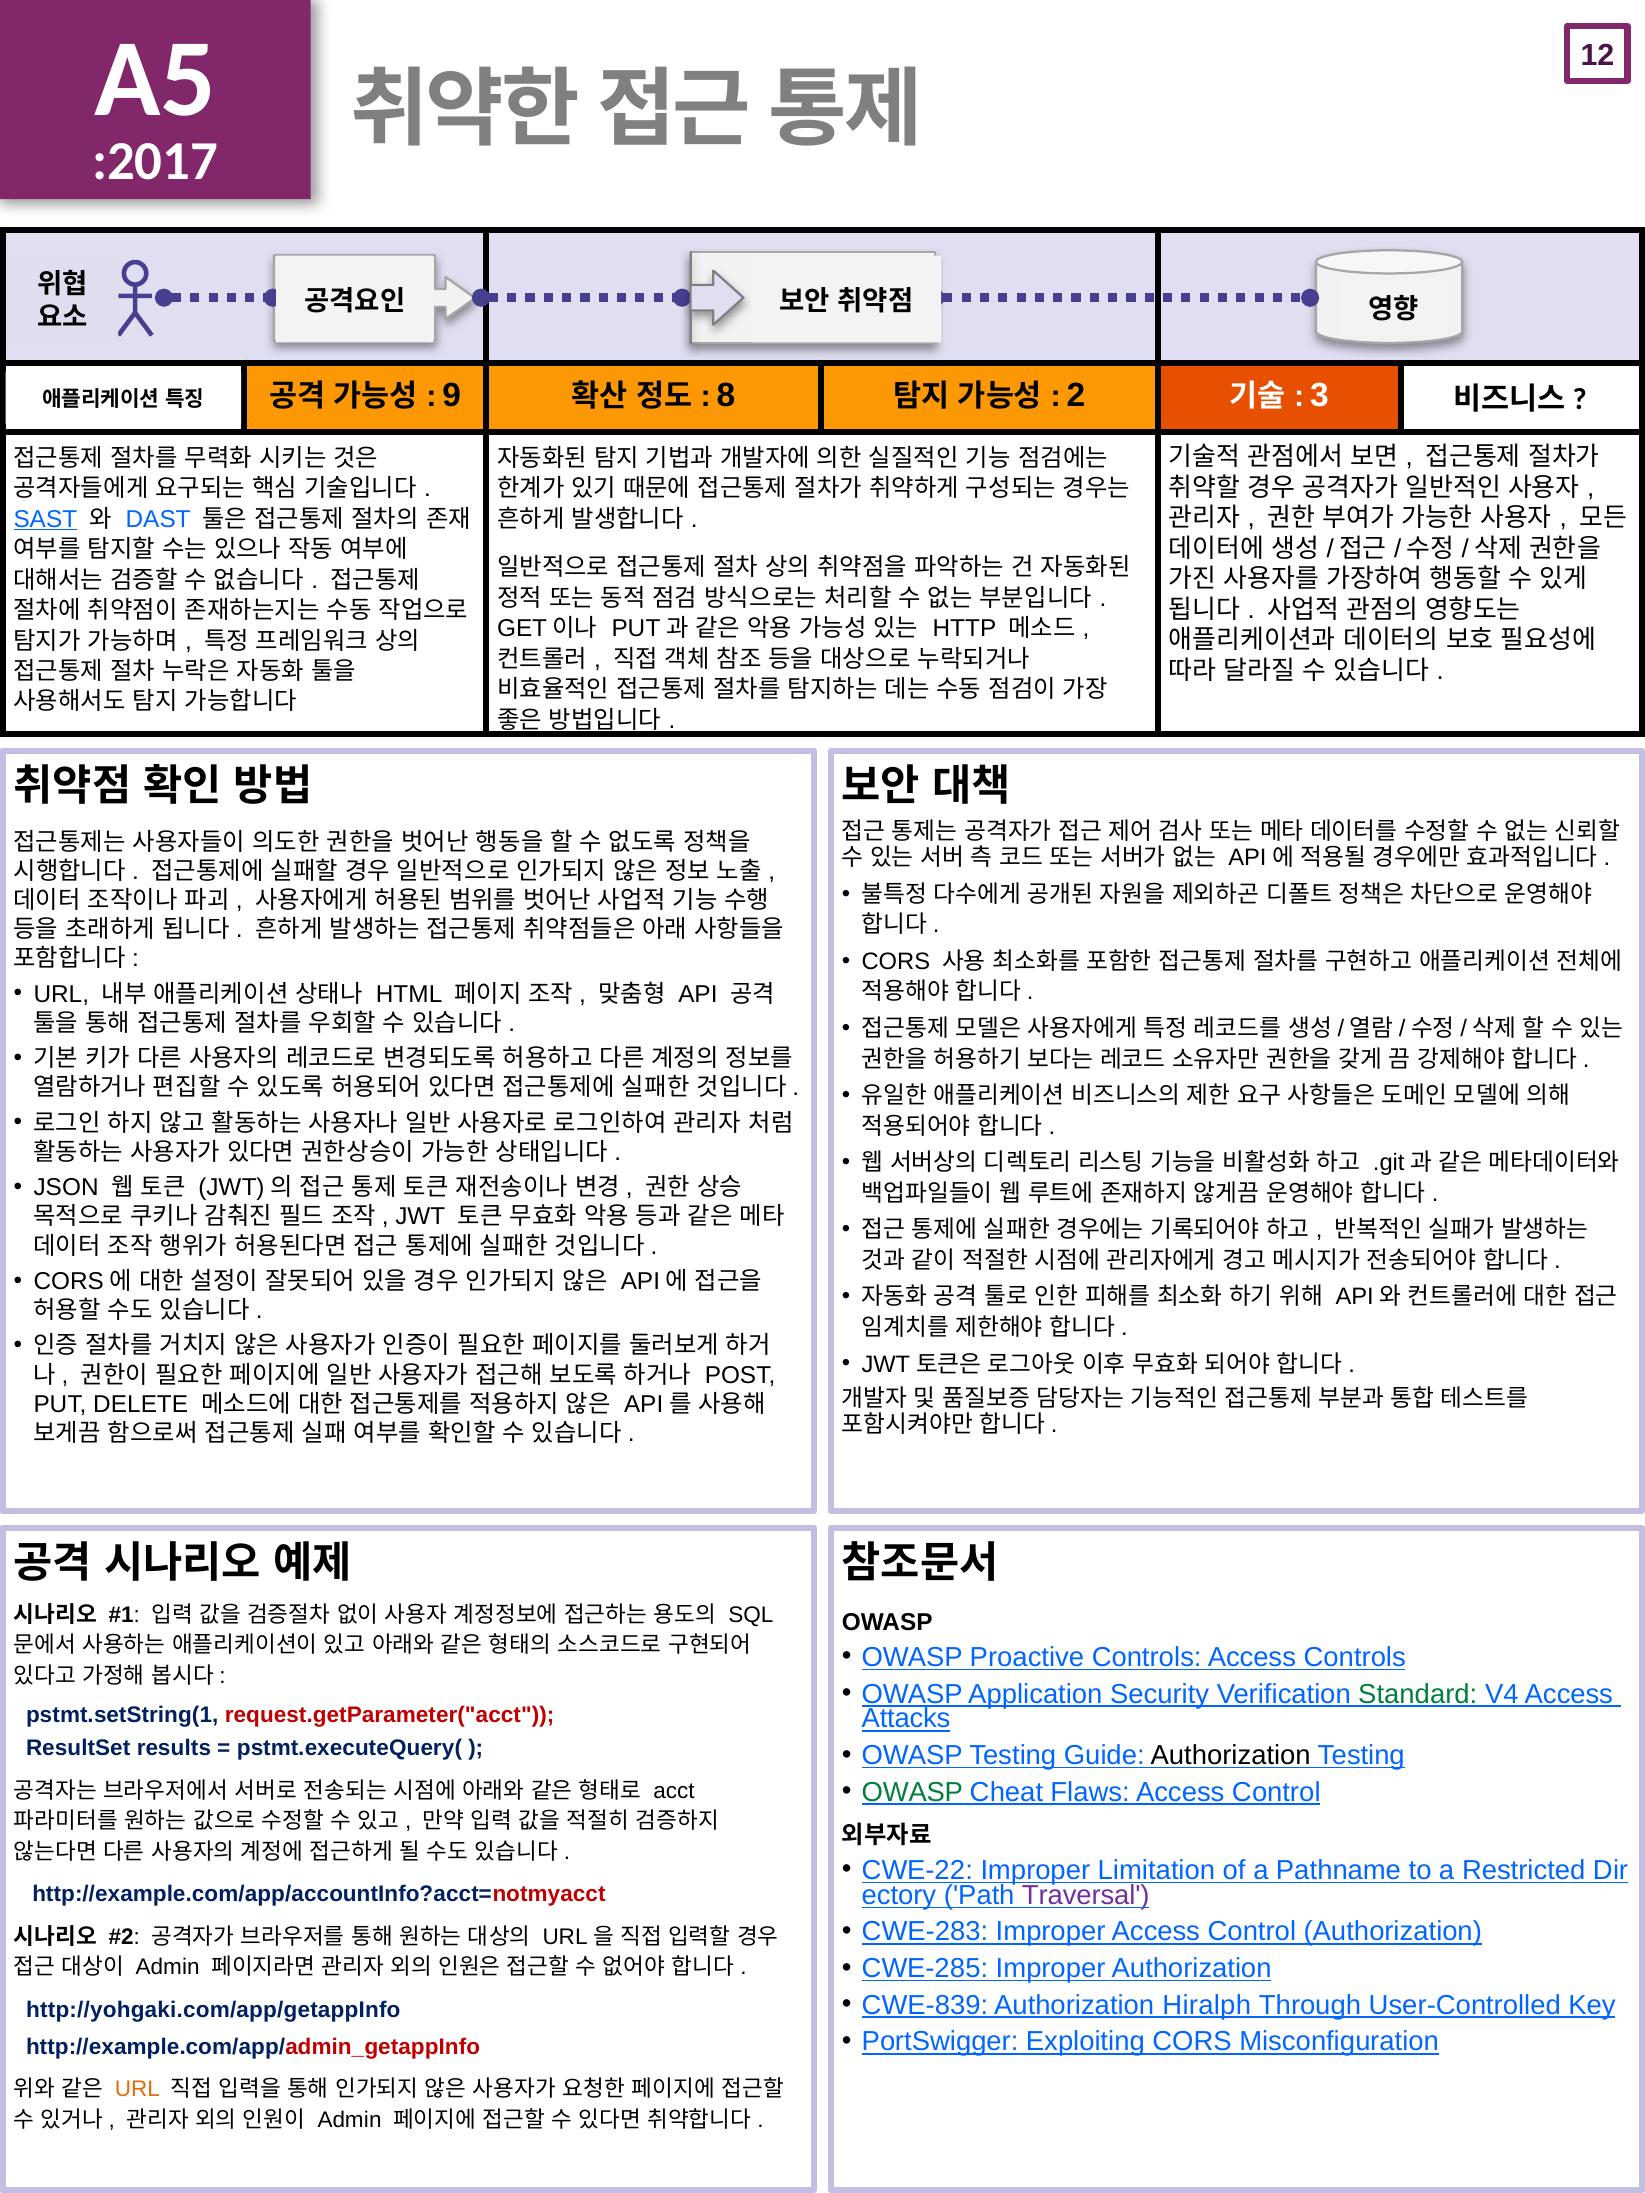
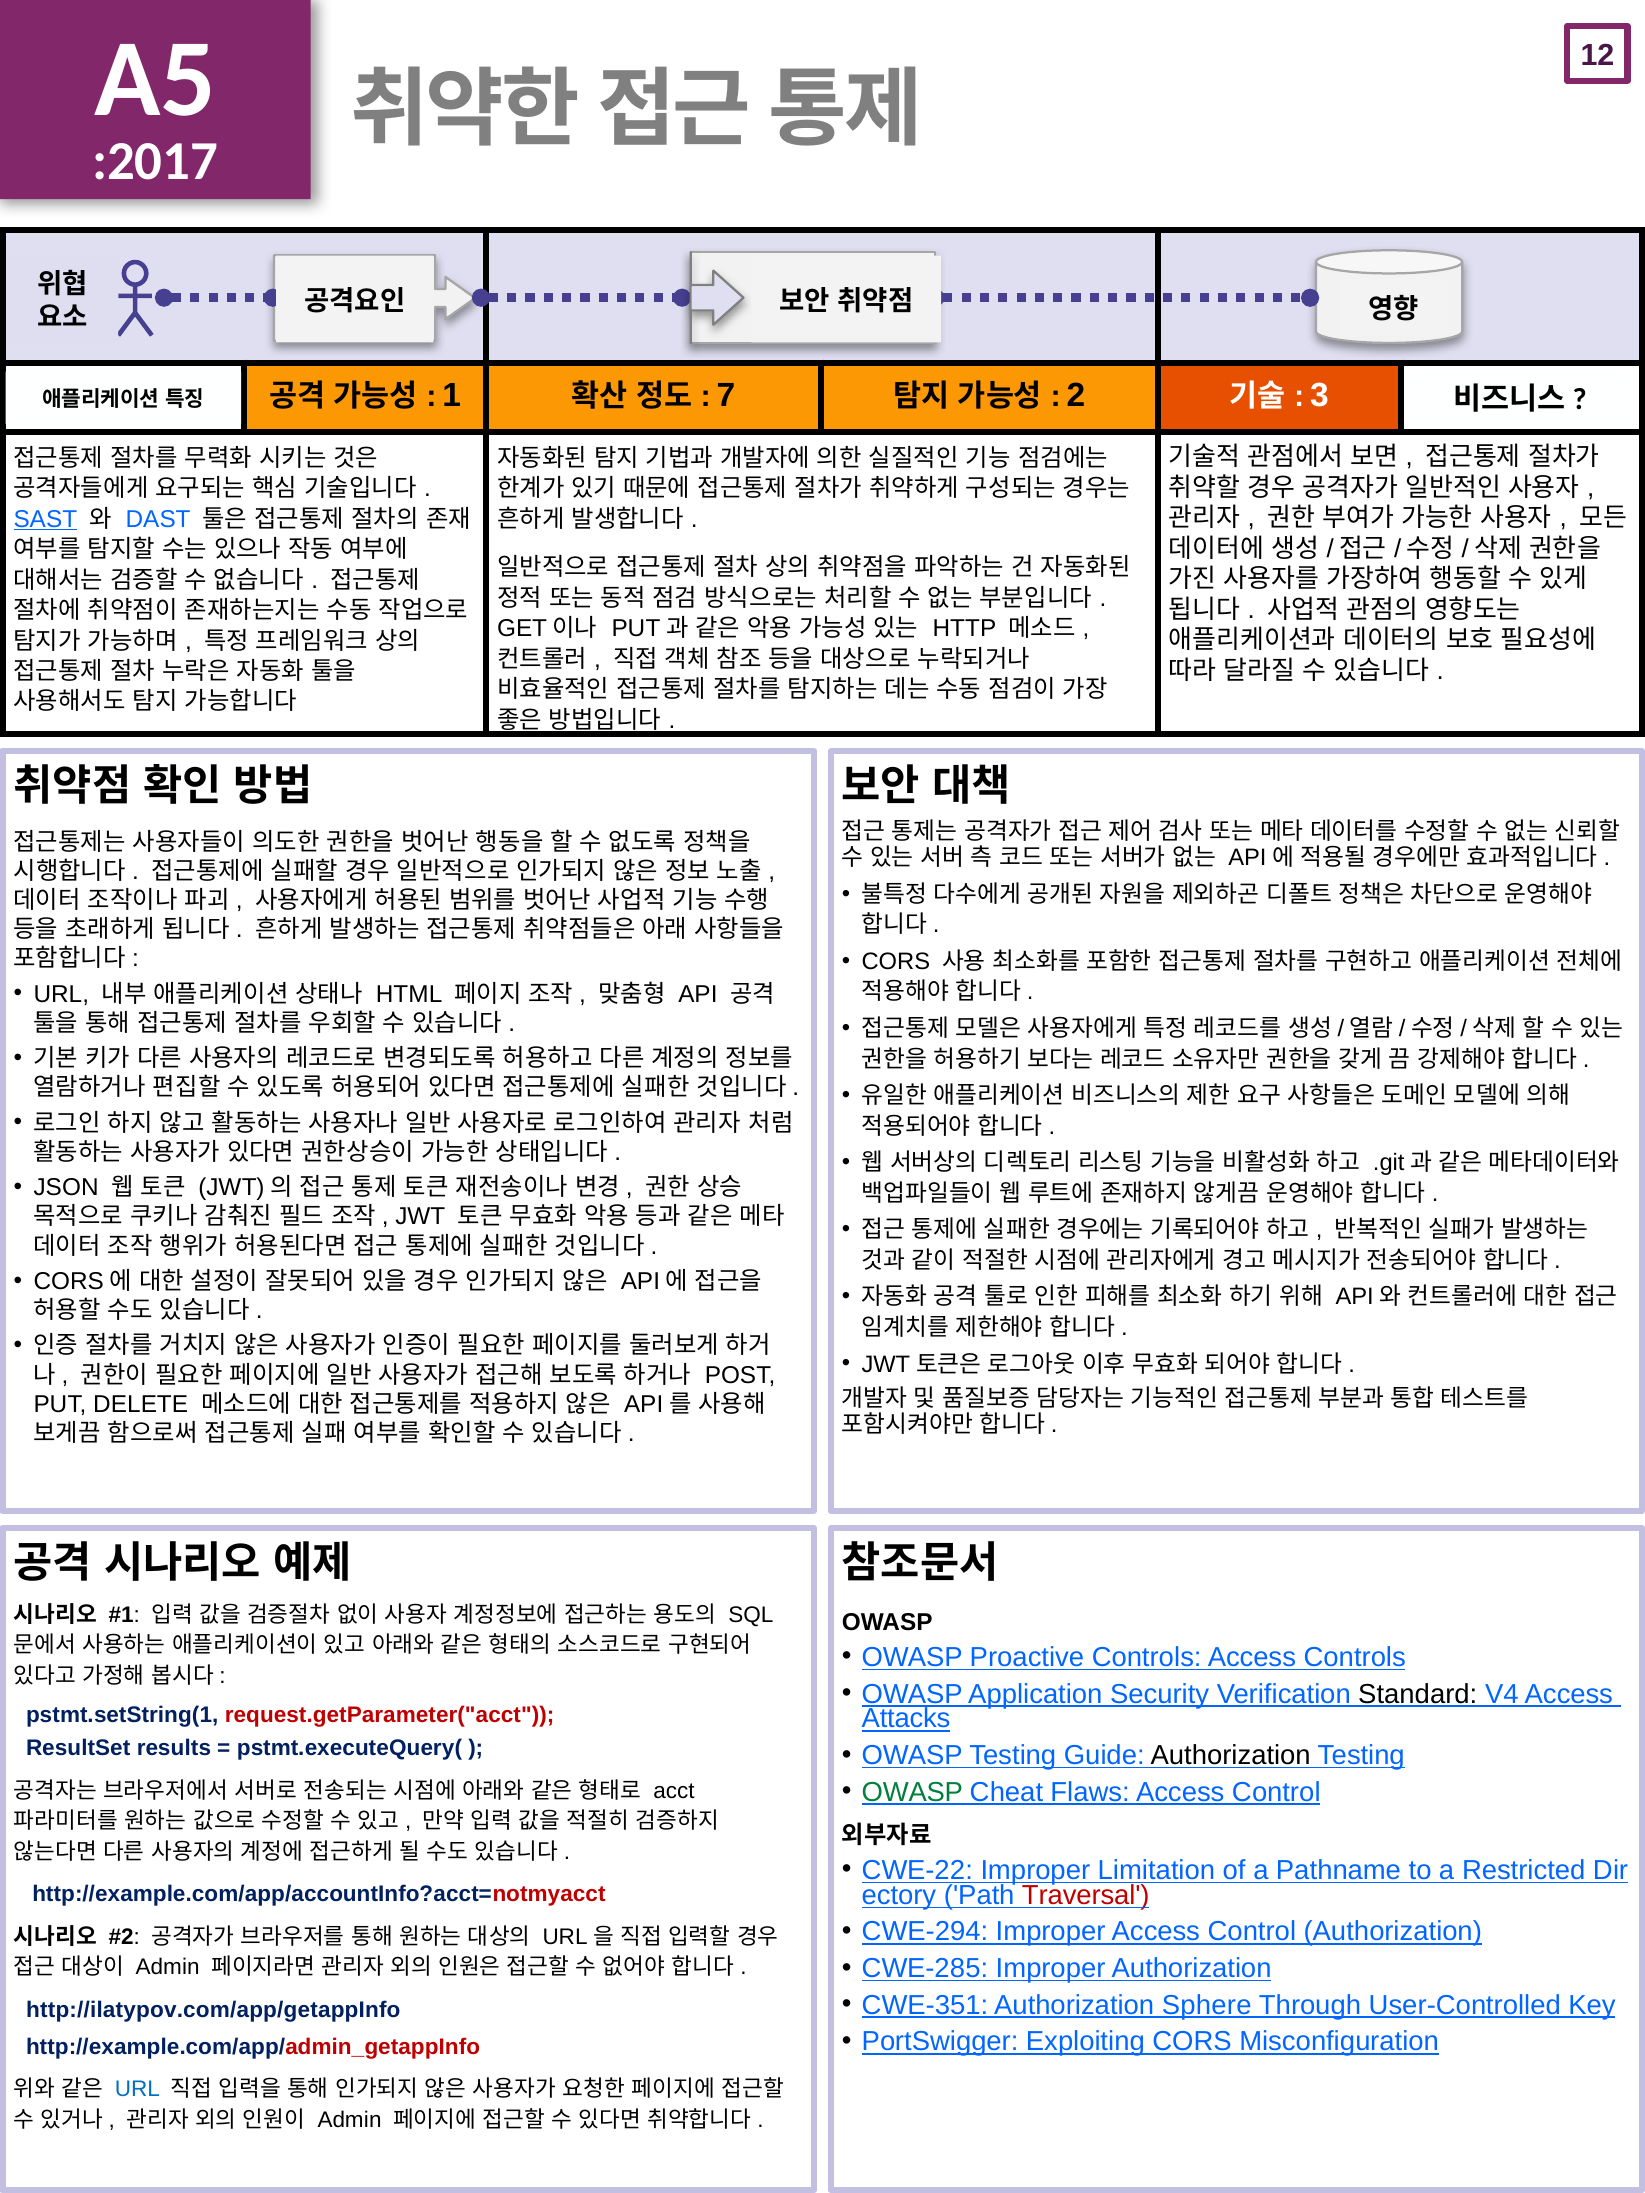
9: 9 -> 1
8: 8 -> 7
Standard colour: green -> black
Traversal colour: purple -> red
CWE-283: CWE-283 -> CWE-294
CWE-839: CWE-839 -> CWE-351
Hiralph: Hiralph -> Sphere
http://yohgaki.com/app/getappInfo: http://yohgaki.com/app/getappInfo -> http://ilatypov.com/app/getappInfo
URL at (137, 2090) colour: orange -> blue
